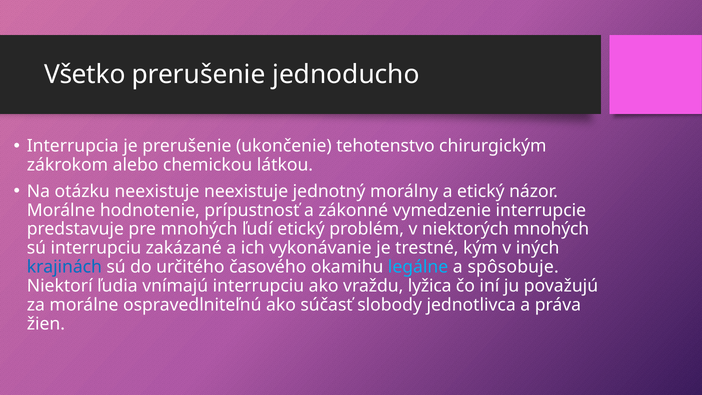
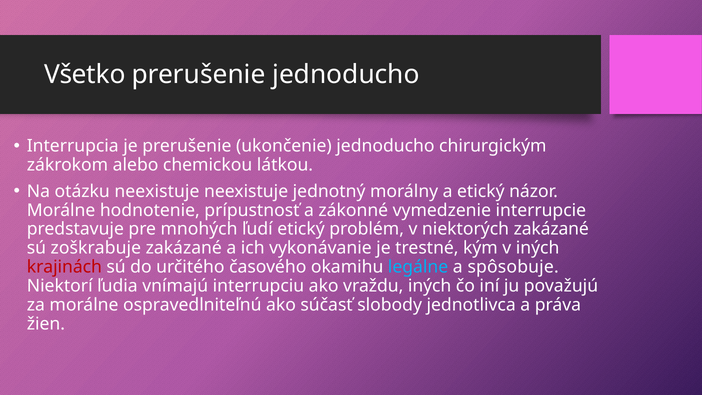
ukončenie tehotenstvo: tehotenstvo -> jednoducho
niektorých mnohých: mnohých -> zakázané
sú interrupciu: interrupciu -> zoškrabuje
krajinách colour: blue -> red
vraždu lyžica: lyžica -> iných
